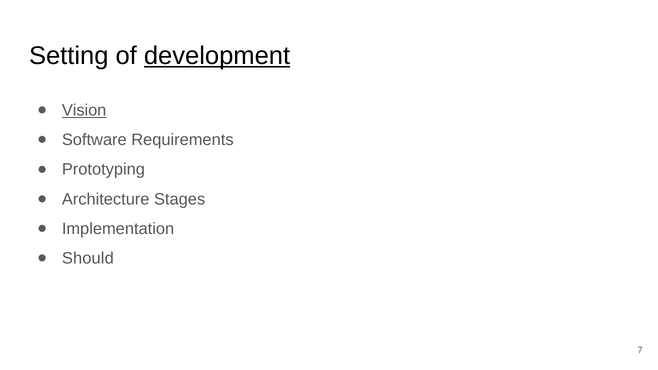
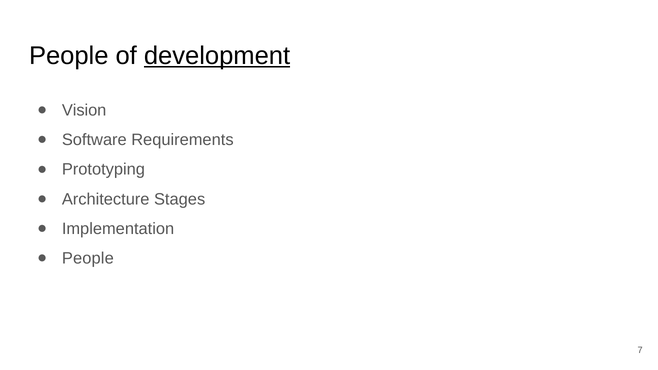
Setting at (69, 56): Setting -> People
Vision underline: present -> none
Should at (88, 258): Should -> People
